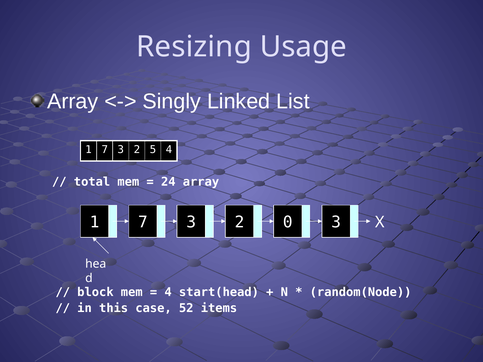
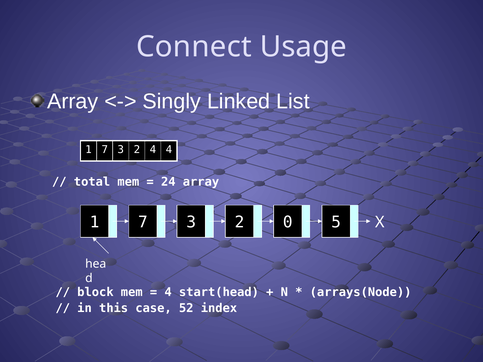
Resizing: Resizing -> Connect
2 5: 5 -> 4
0 3: 3 -> 5
random(Node: random(Node -> arrays(Node
items: items -> index
